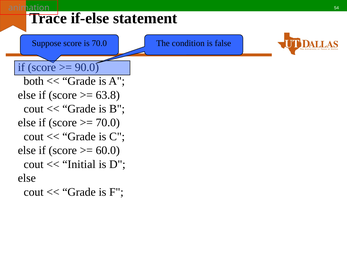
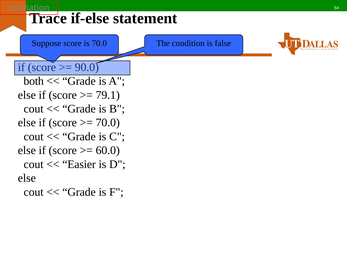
63.8: 63.8 -> 79.1
Initial: Initial -> Easier
